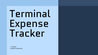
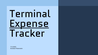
Expense underline: none -> present
